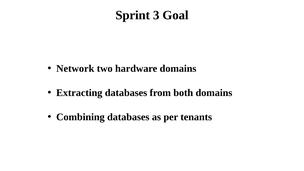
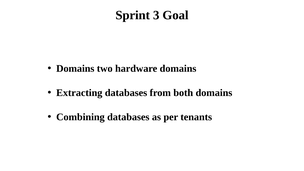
Network at (75, 68): Network -> Domains
